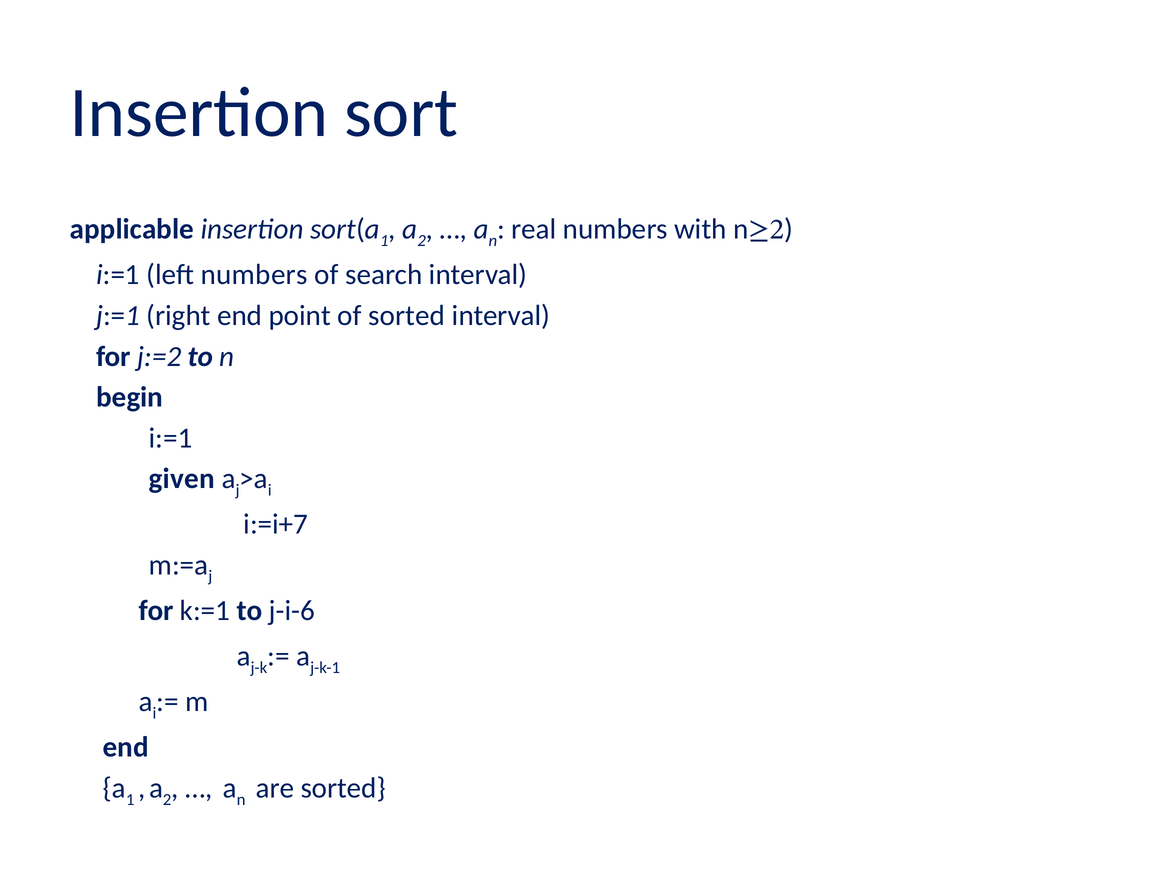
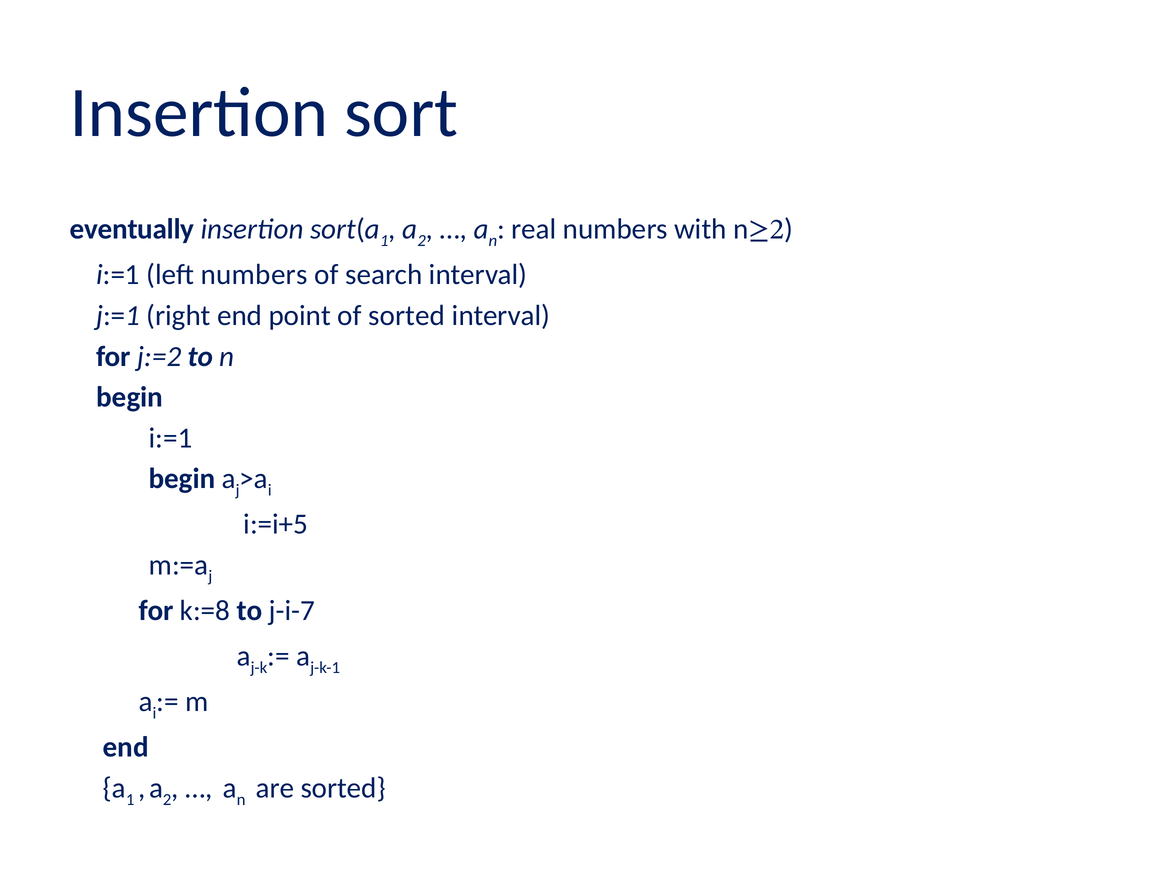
applicable: applicable -> eventually
given at (182, 479): given -> begin
i:=i+7: i:=i+7 -> i:=i+5
k:=1: k:=1 -> k:=8
j-i-6: j-i-6 -> j-i-7
